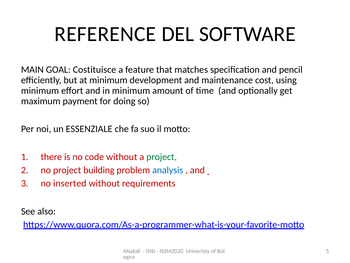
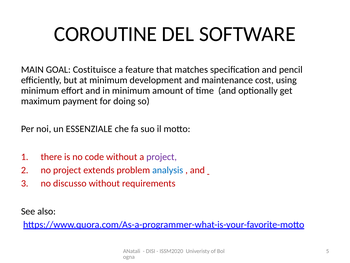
REFERENCE: REFERENCE -> COROUTINE
project at (162, 157) colour: green -> purple
building: building -> extends
inserted: inserted -> discusso
